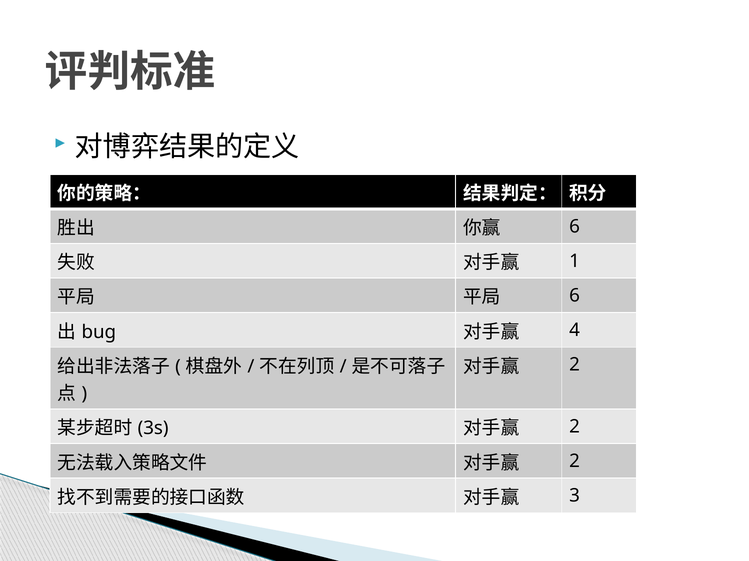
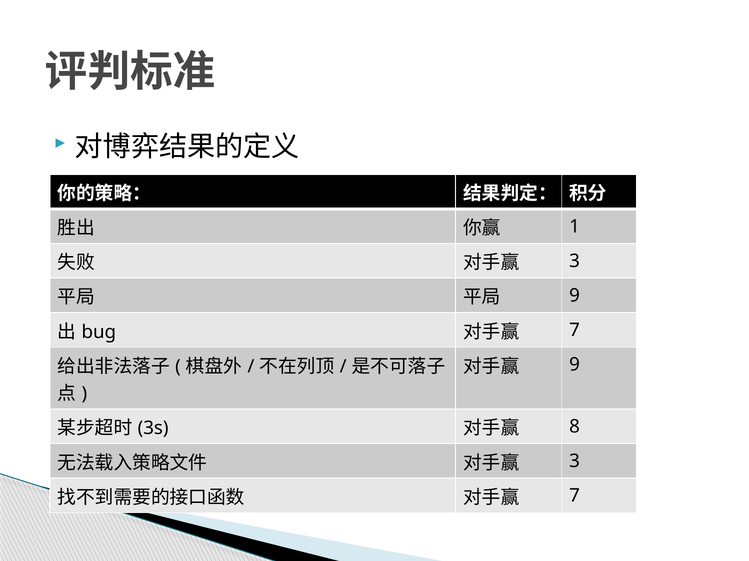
6 at (575, 227): 6 -> 1
1 at (575, 261): 1 -> 3
6 at (575, 296): 6 -> 9
4 at (575, 331): 4 -> 7
2 at (575, 365): 2 -> 9
2 at (575, 427): 2 -> 8
2 at (575, 462): 2 -> 3
3 at (575, 496): 3 -> 7
